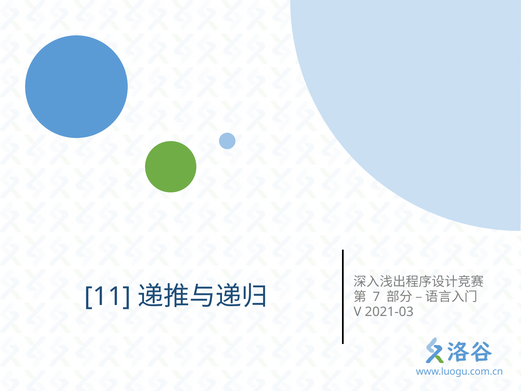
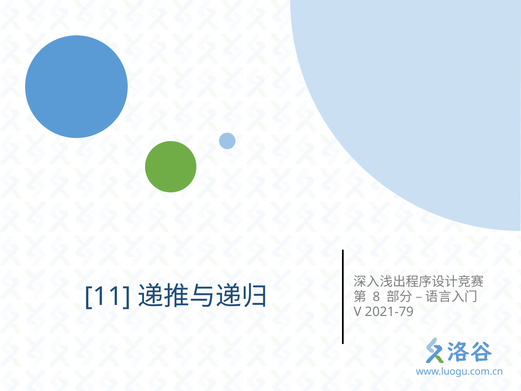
7: 7 -> 8
2021-03: 2021-03 -> 2021-79
